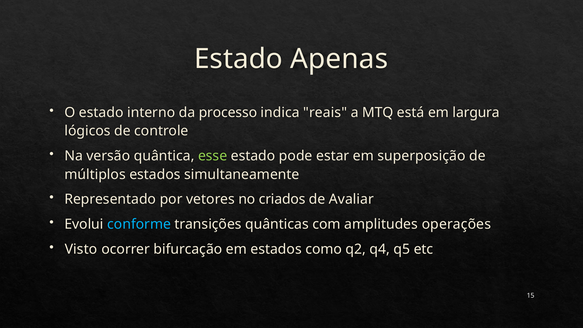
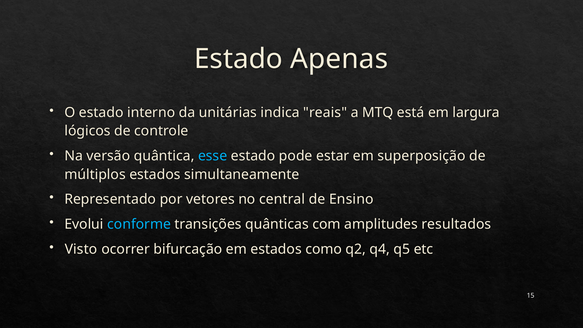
processo: processo -> unitárias
esse colour: light green -> light blue
criados: criados -> central
Avaliar: Avaliar -> Ensino
operações: operações -> resultados
